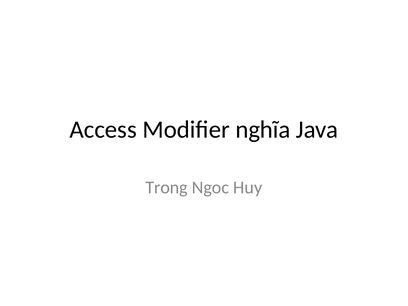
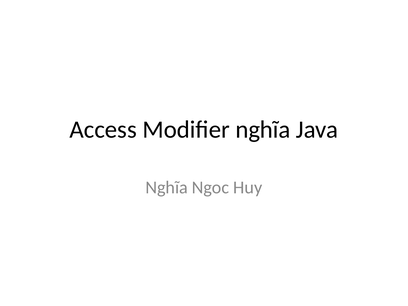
Trong at (167, 188): Trong -> Nghĩa
